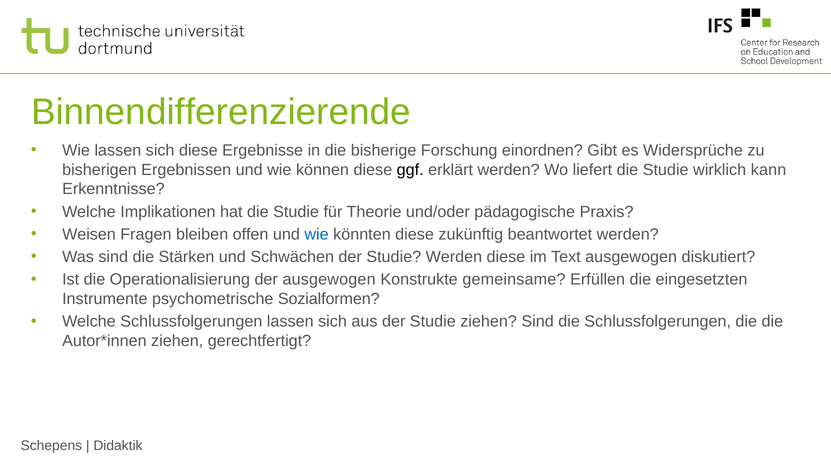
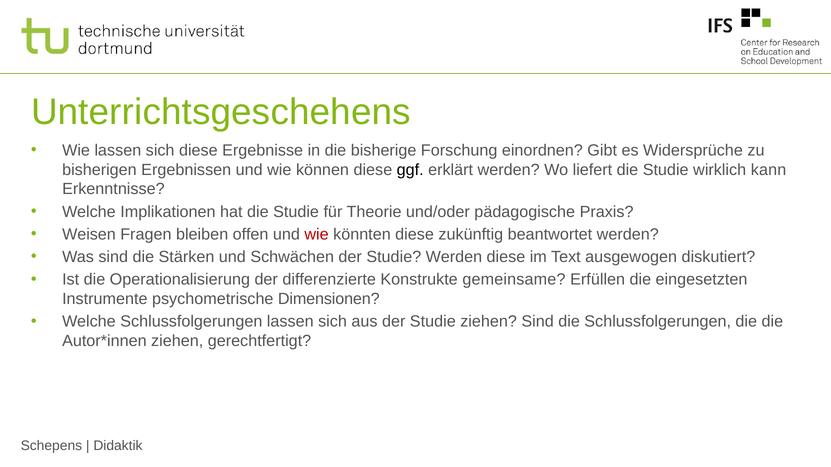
Binnendifferenzierende: Binnendifferenzierende -> Unterrichtsgeschehens
wie at (317, 235) colour: blue -> red
der ausgewogen: ausgewogen -> differenzierte
Sozialformen: Sozialformen -> Dimensionen
